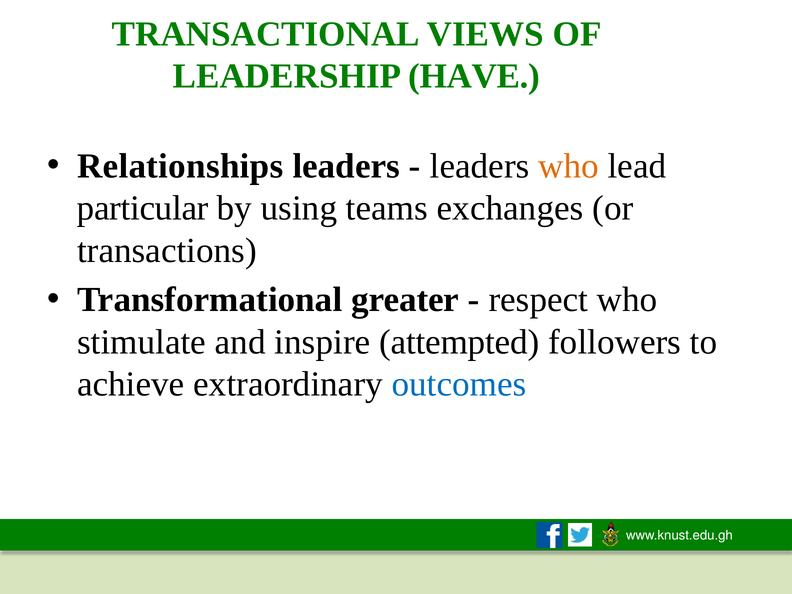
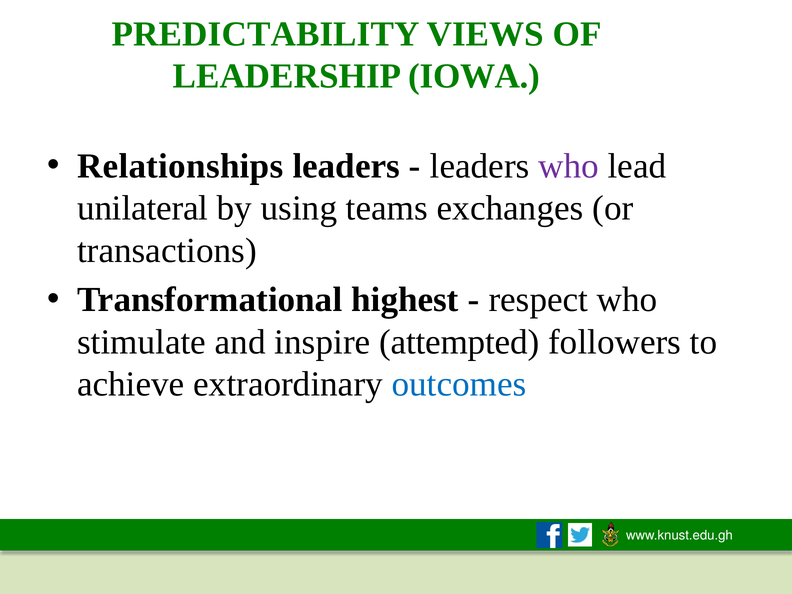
TRANSACTIONAL: TRANSACTIONAL -> PREDICTABILITY
HAVE: HAVE -> IOWA
who at (568, 166) colour: orange -> purple
particular: particular -> unilateral
greater: greater -> highest
